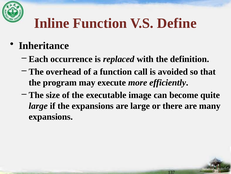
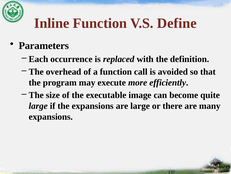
Inheritance: Inheritance -> Parameters
